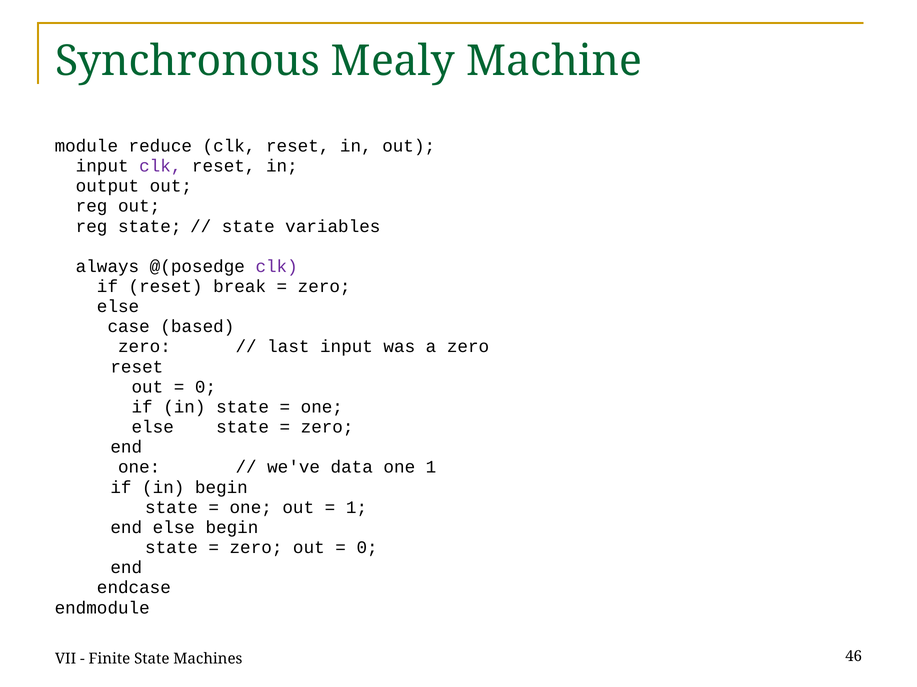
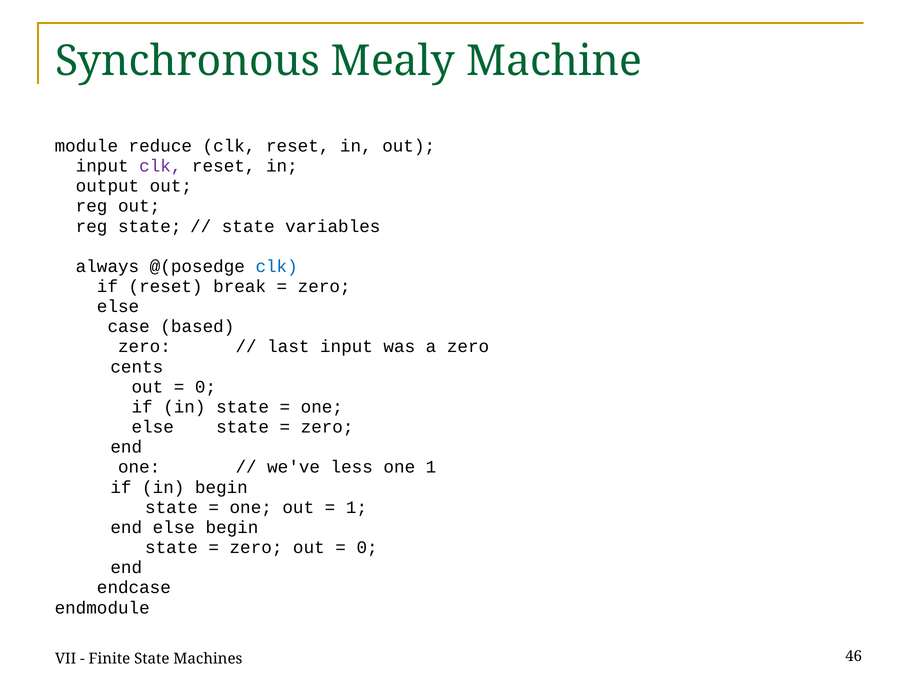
clk at (277, 266) colour: purple -> blue
reset at (137, 367): reset -> cents
data: data -> less
